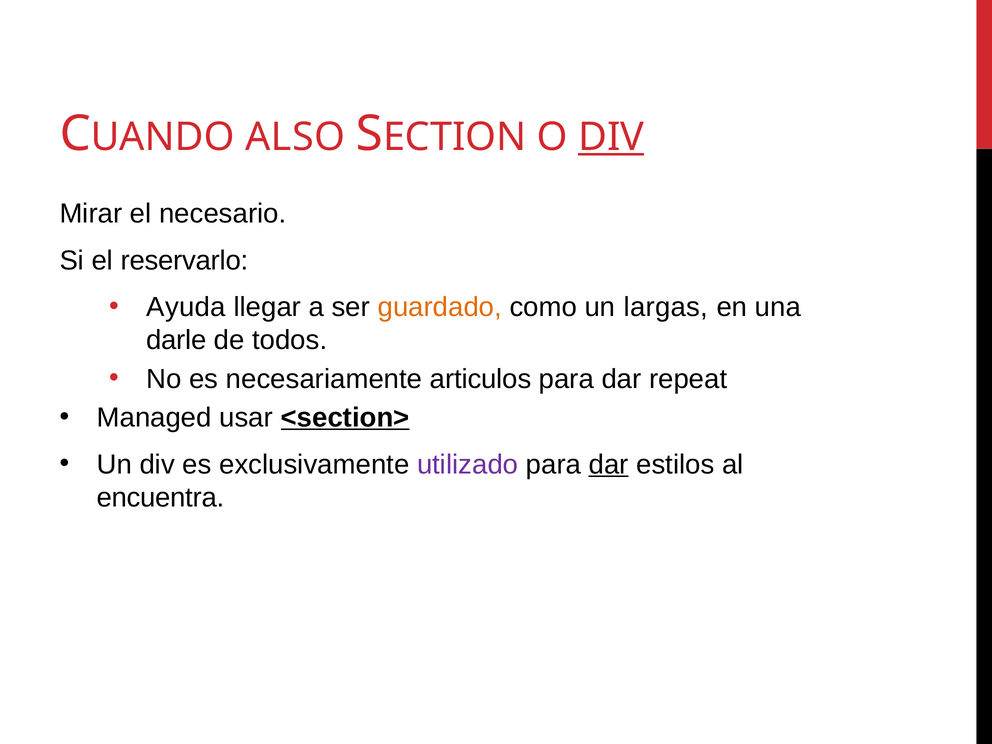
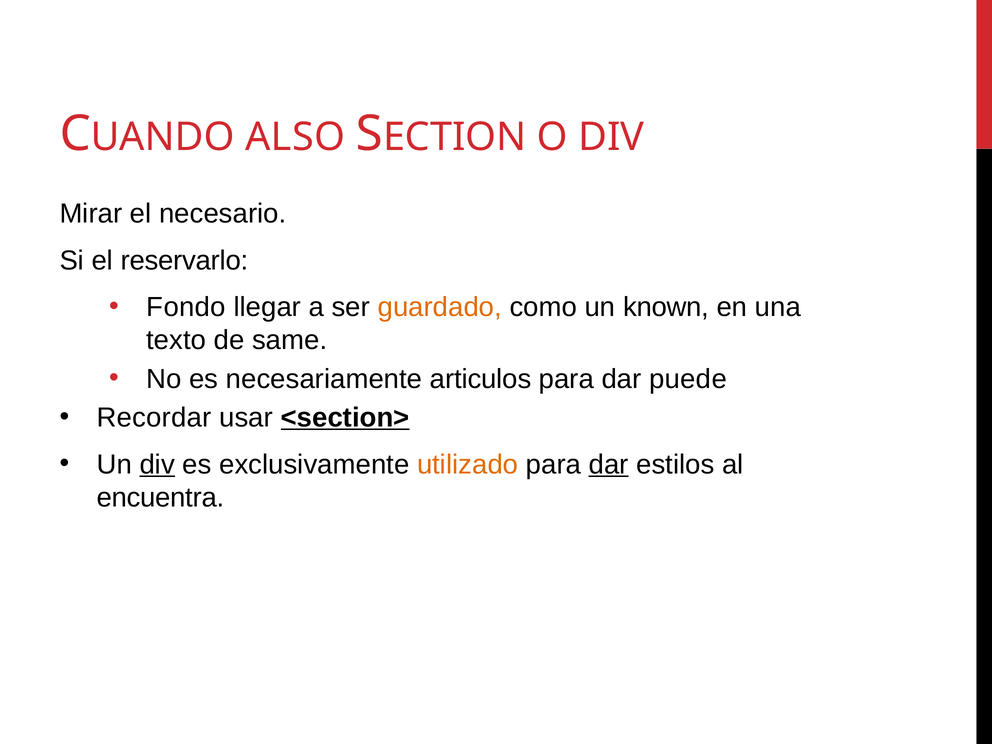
DIV at (611, 137) underline: present -> none
Ayuda: Ayuda -> Fondo
largas: largas -> known
darle: darle -> texto
todos: todos -> same
repeat: repeat -> puede
Managed: Managed -> Recordar
div at (157, 464) underline: none -> present
utilizado colour: purple -> orange
